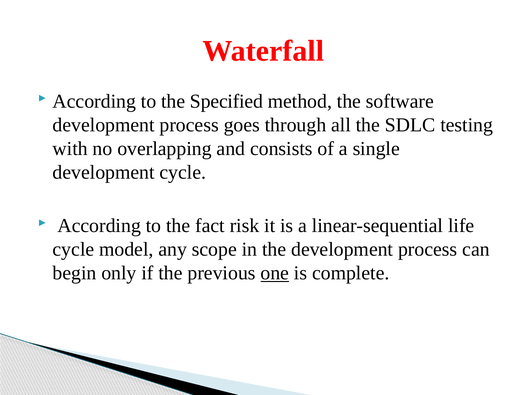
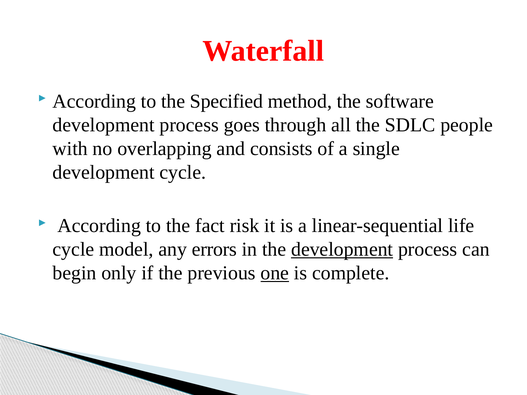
testing: testing -> people
scope: scope -> errors
development at (342, 249) underline: none -> present
